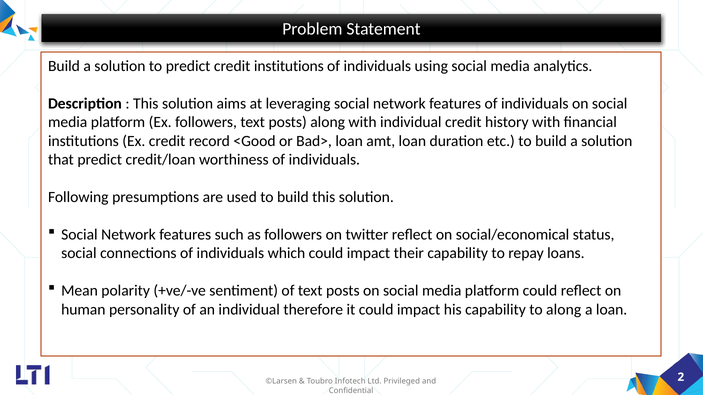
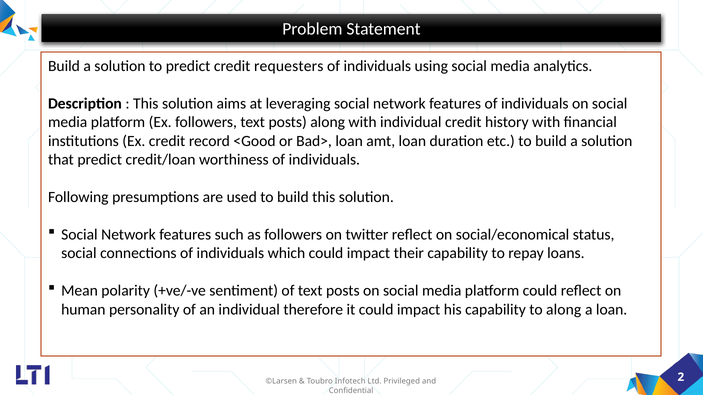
credit institutions: institutions -> requesters
